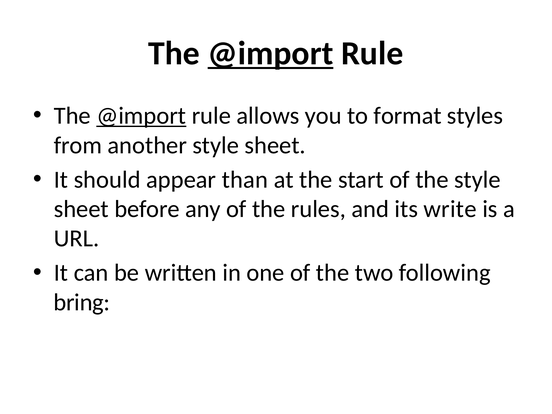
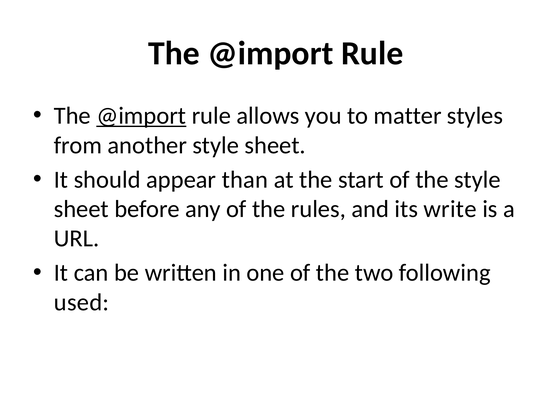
@import at (270, 53) underline: present -> none
format: format -> matter
bring: bring -> used
